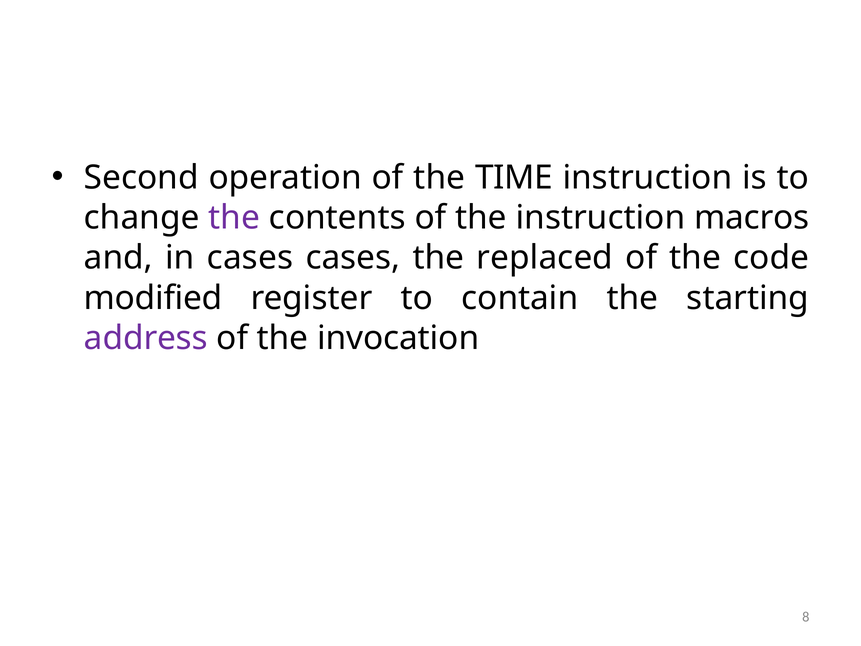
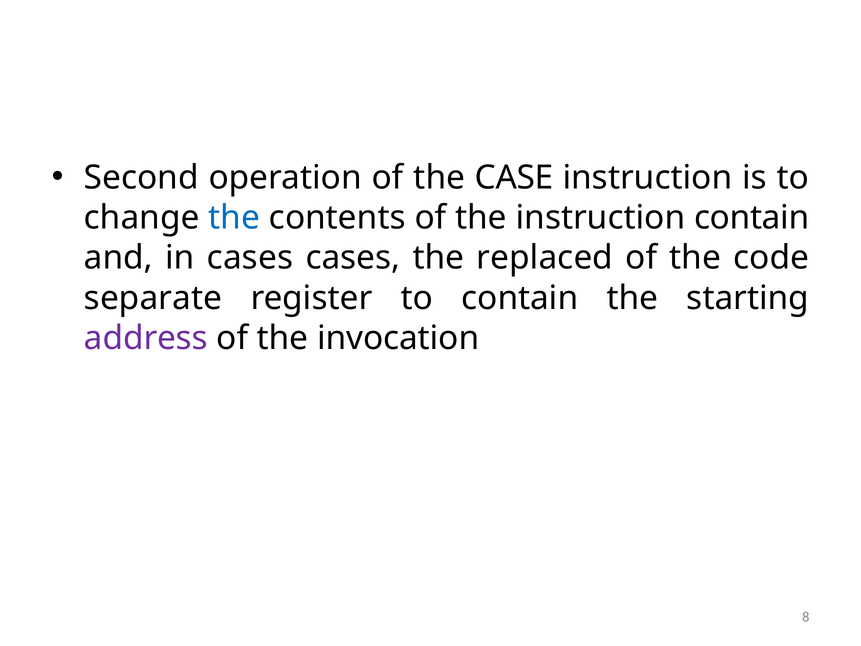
TIME: TIME -> CASE
the at (234, 218) colour: purple -> blue
instruction macros: macros -> contain
modified: modified -> separate
